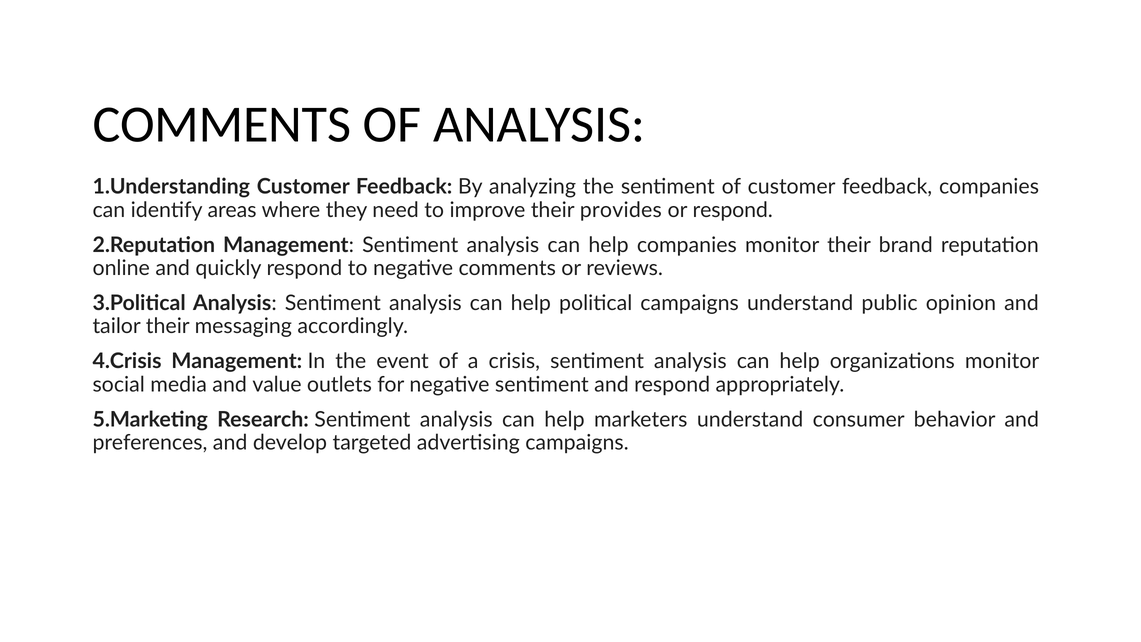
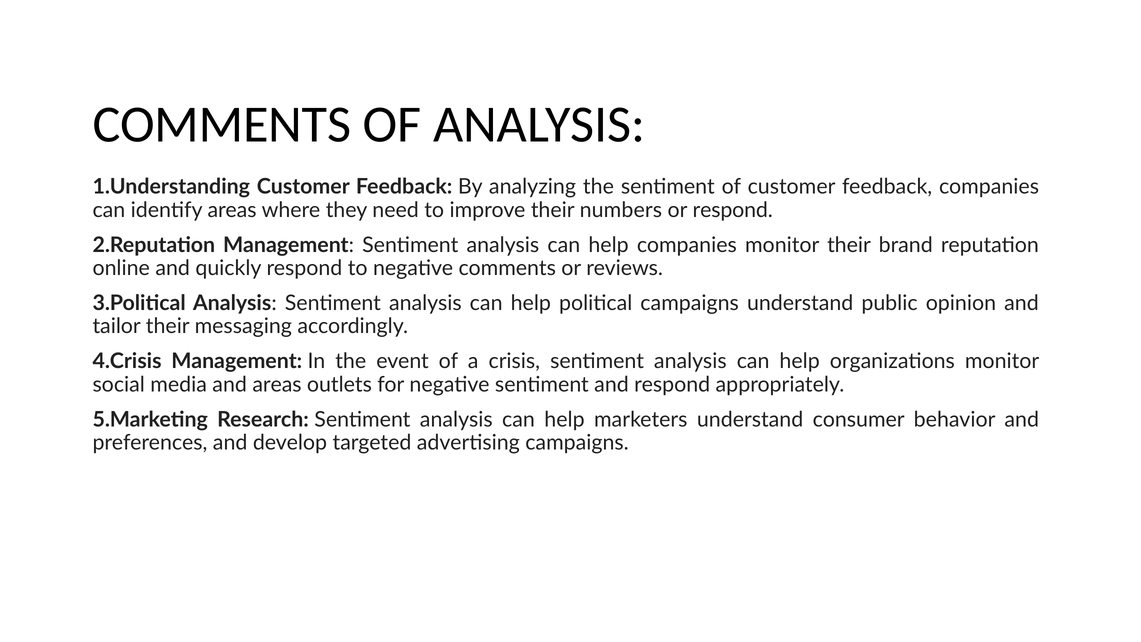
provides: provides -> numbers
and value: value -> areas
